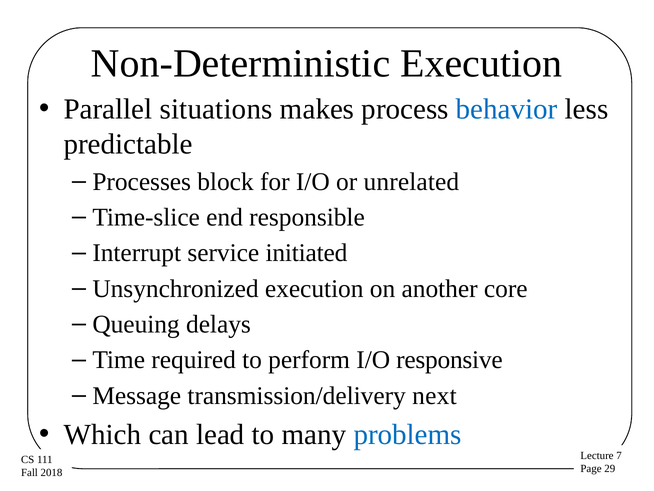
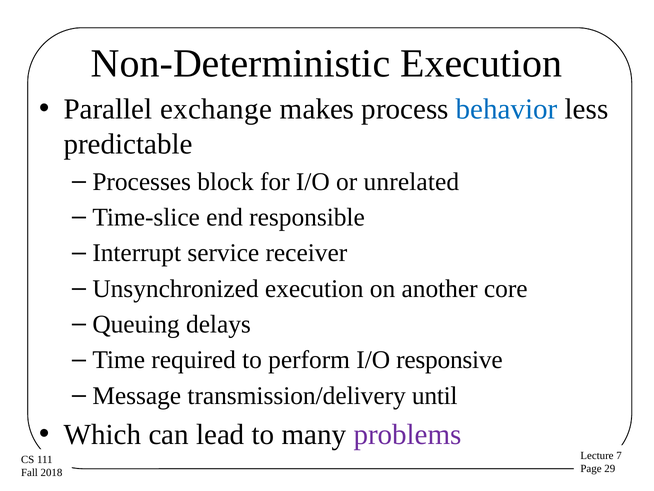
situations: situations -> exchange
initiated: initiated -> receiver
next: next -> until
problems colour: blue -> purple
